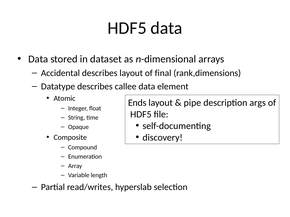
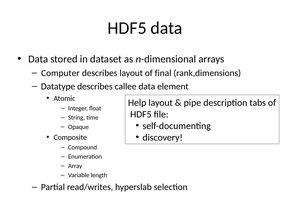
Accidental: Accidental -> Computer
Ends: Ends -> Help
args: args -> tabs
